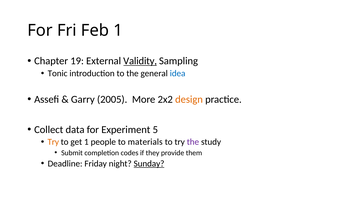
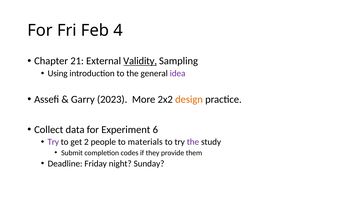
Feb 1: 1 -> 4
19: 19 -> 21
Tonic: Tonic -> Using
idea colour: blue -> purple
2005: 2005 -> 2023
5: 5 -> 6
Try at (53, 142) colour: orange -> purple
get 1: 1 -> 2
Sunday underline: present -> none
